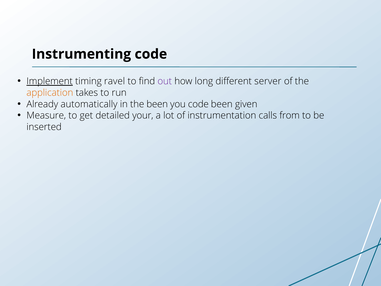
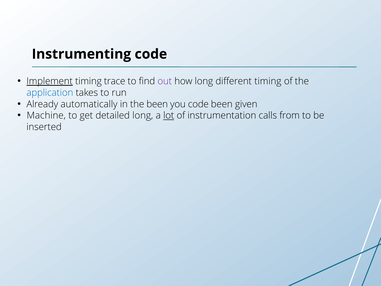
ravel: ravel -> trace
different server: server -> timing
application colour: orange -> blue
Measure: Measure -> Machine
detailed your: your -> long
lot underline: none -> present
